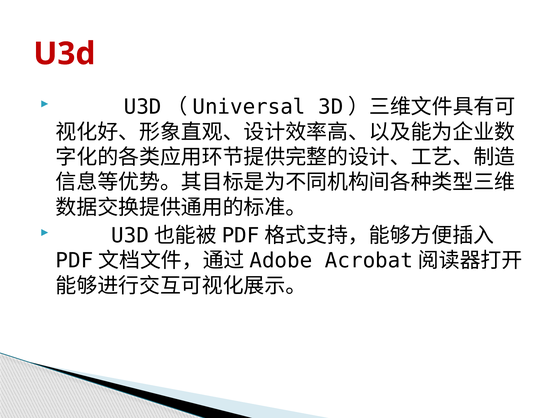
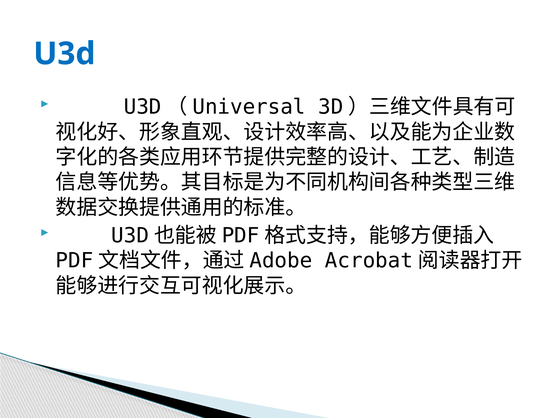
U3d colour: red -> blue
